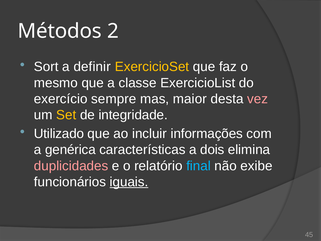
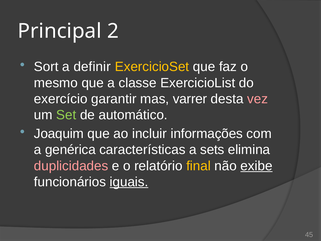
Métodos: Métodos -> Principal
sempre: sempre -> garantir
maior: maior -> varrer
Set colour: yellow -> light green
integridade: integridade -> automático
Utilizado: Utilizado -> Joaquim
dois: dois -> sets
final colour: light blue -> yellow
exibe underline: none -> present
